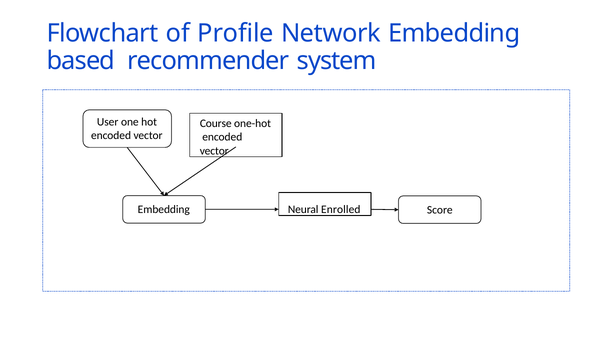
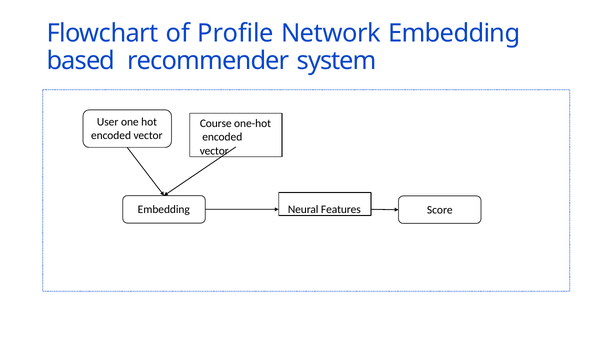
Enrolled: Enrolled -> Features
